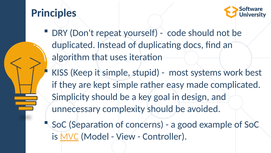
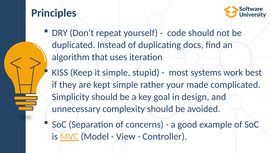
easy: easy -> your
